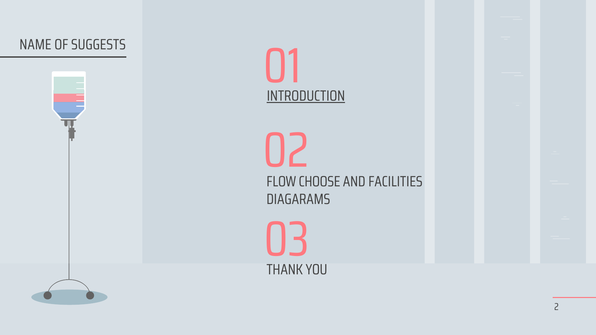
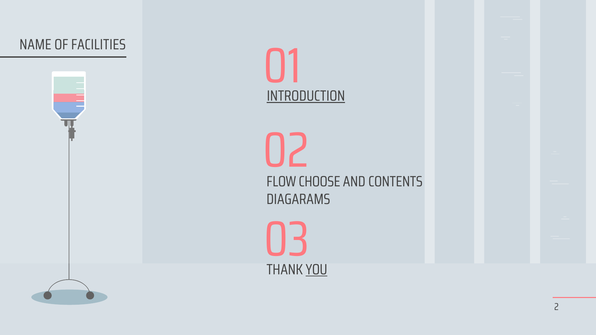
SUGGESTS: SUGGESTS -> FACILITIES
FACILITIES: FACILITIES -> CONTENTS
YOU underline: none -> present
